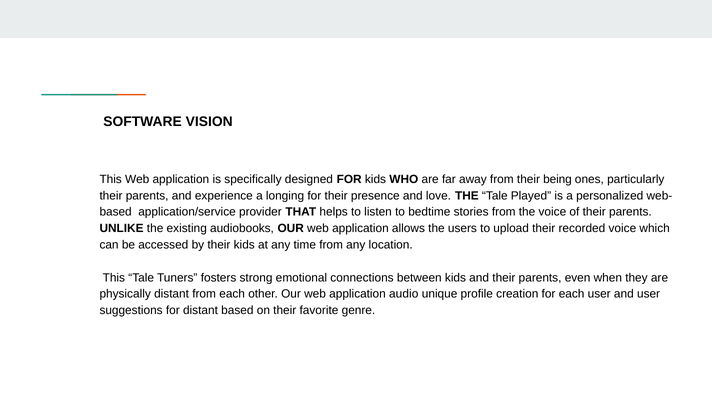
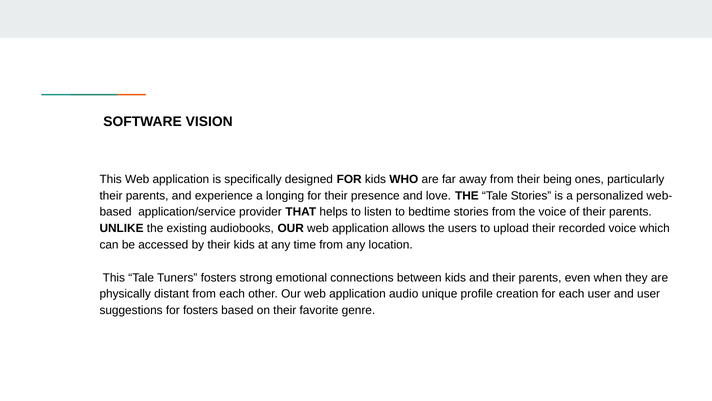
Tale Played: Played -> Stories
for distant: distant -> fosters
